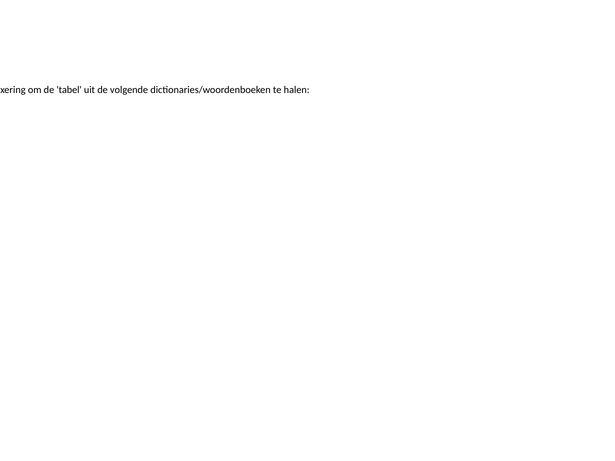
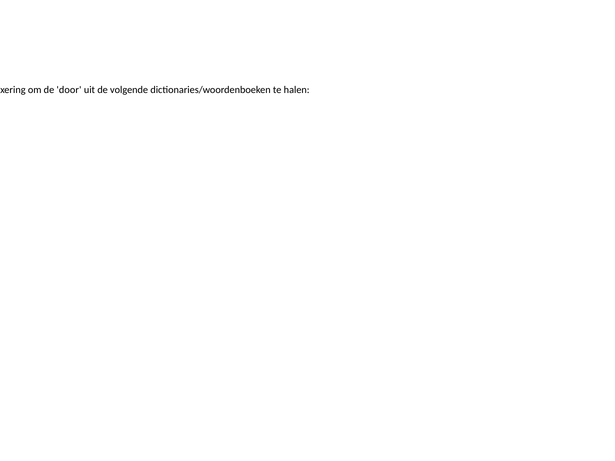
tabel: tabel -> door
